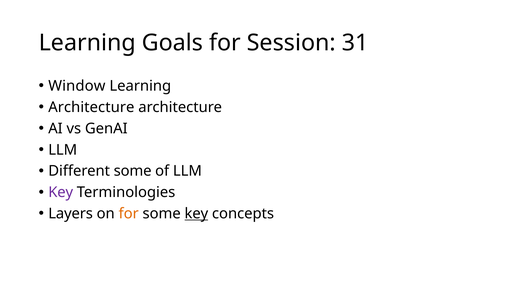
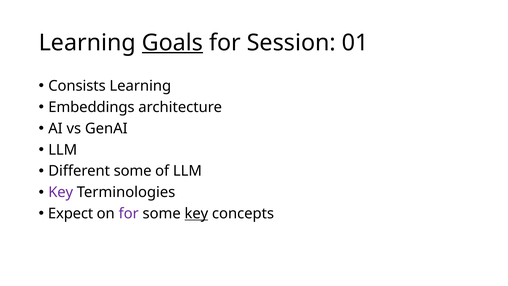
Goals underline: none -> present
31: 31 -> 01
Window: Window -> Consists
Architecture at (91, 107): Architecture -> Embeddings
Layers: Layers -> Expect
for at (129, 213) colour: orange -> purple
